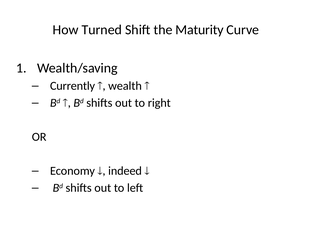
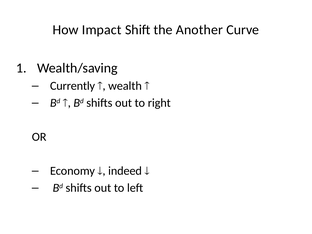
Turned: Turned -> Impact
Maturity: Maturity -> Another
